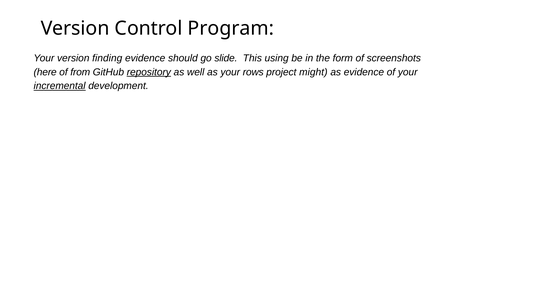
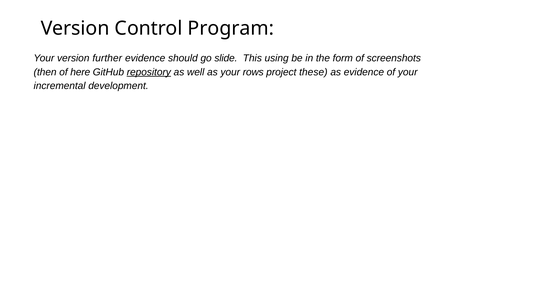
finding: finding -> further
here: here -> then
from: from -> here
might: might -> these
incremental underline: present -> none
